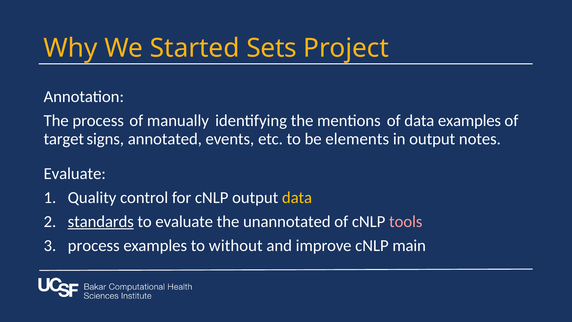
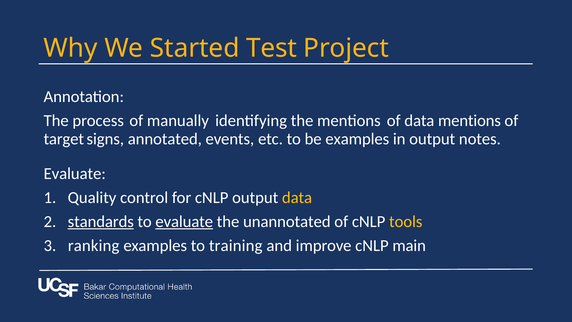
Sets: Sets -> Test
data examples: examples -> mentions
be elements: elements -> examples
evaluate at (184, 221) underline: none -> present
tools colour: pink -> yellow
process at (94, 245): process -> ranking
without: without -> training
